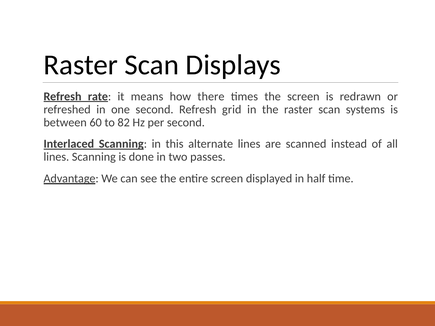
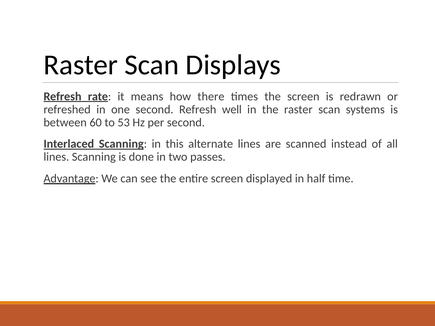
grid: grid -> well
82: 82 -> 53
